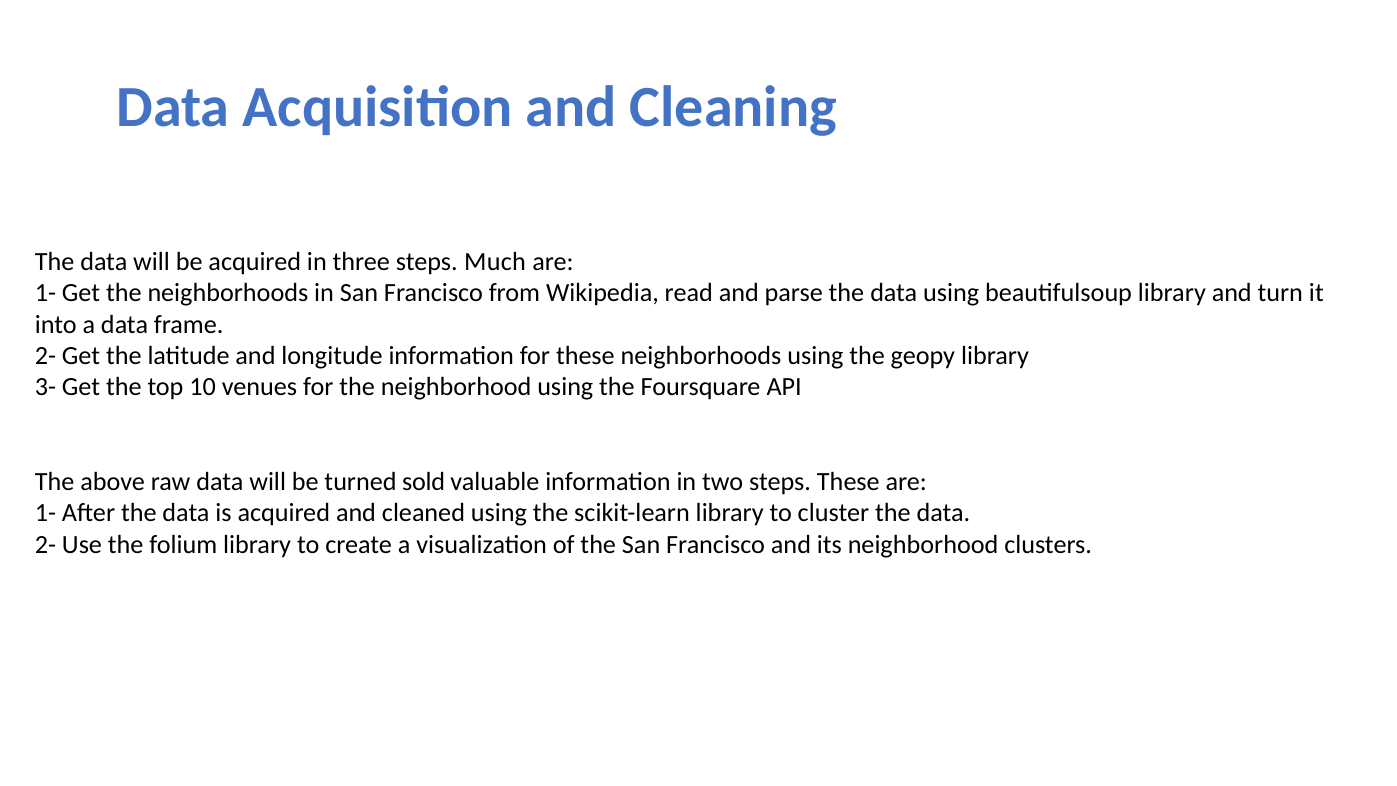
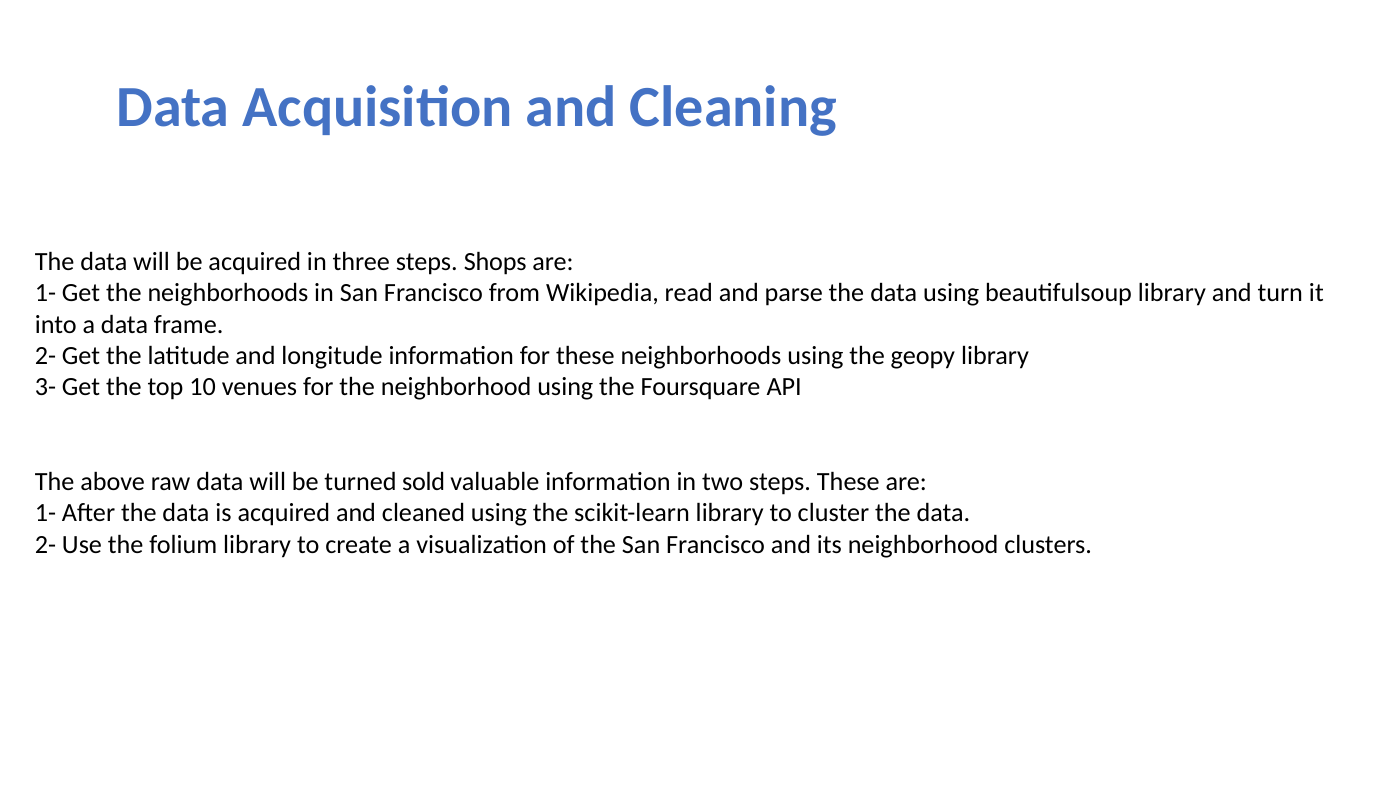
Much: Much -> Shops
